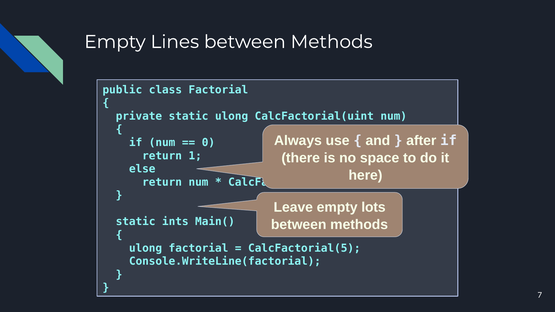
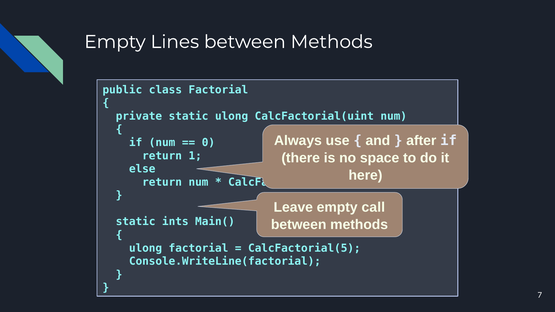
lots: lots -> call
